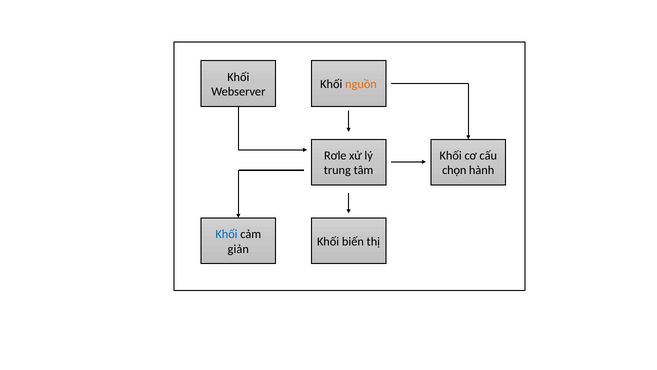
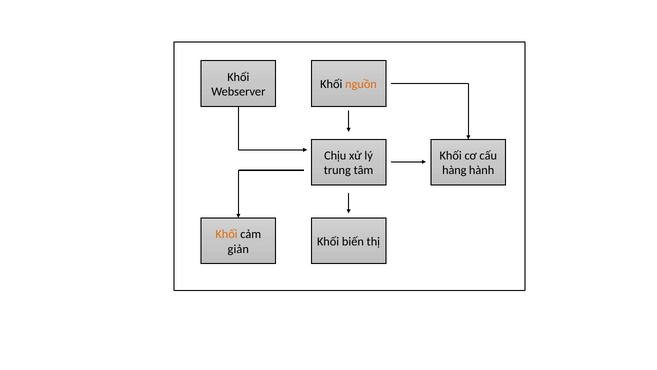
Rơle: Rơle -> Chịu
chọn: chọn -> hàng
Khối at (227, 234) colour: blue -> orange
